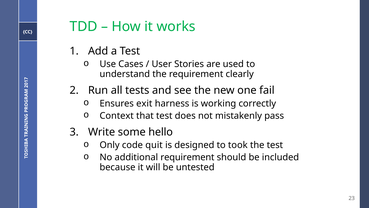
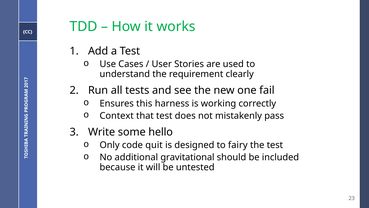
exit: exit -> this
took: took -> fairy
additional requirement: requirement -> gravitational
